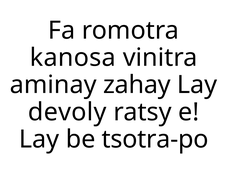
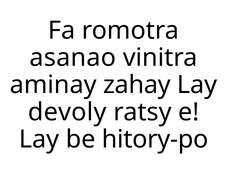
kanosa: kanosa -> asanao
tsotra-po: tsotra-po -> hitory-po
